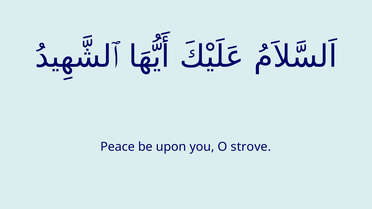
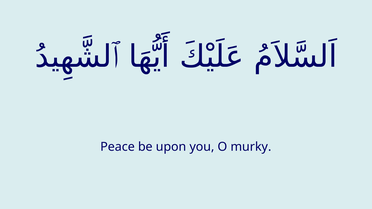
strove: strove -> murky
